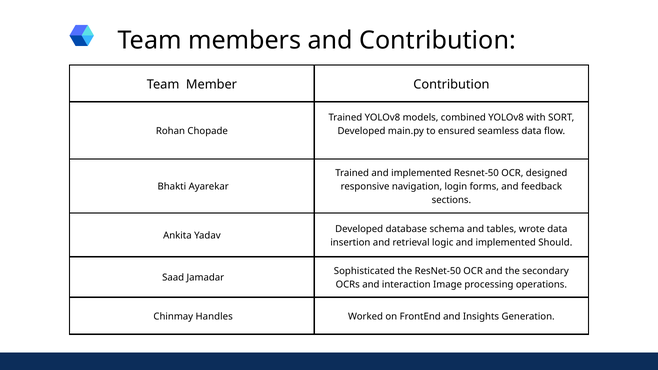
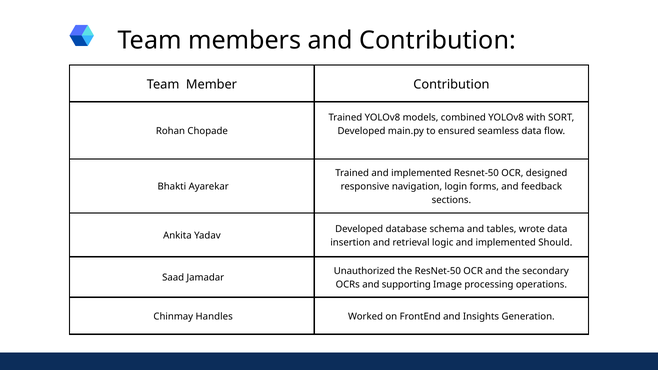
Sophisticated: Sophisticated -> Unauthorized
interaction: interaction -> supporting
